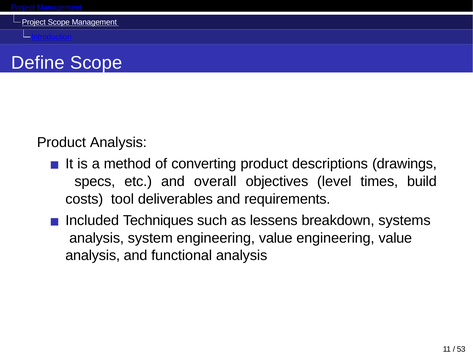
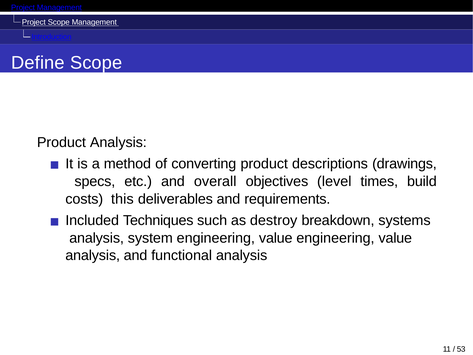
tool: tool -> this
lessens: lessens -> destroy
